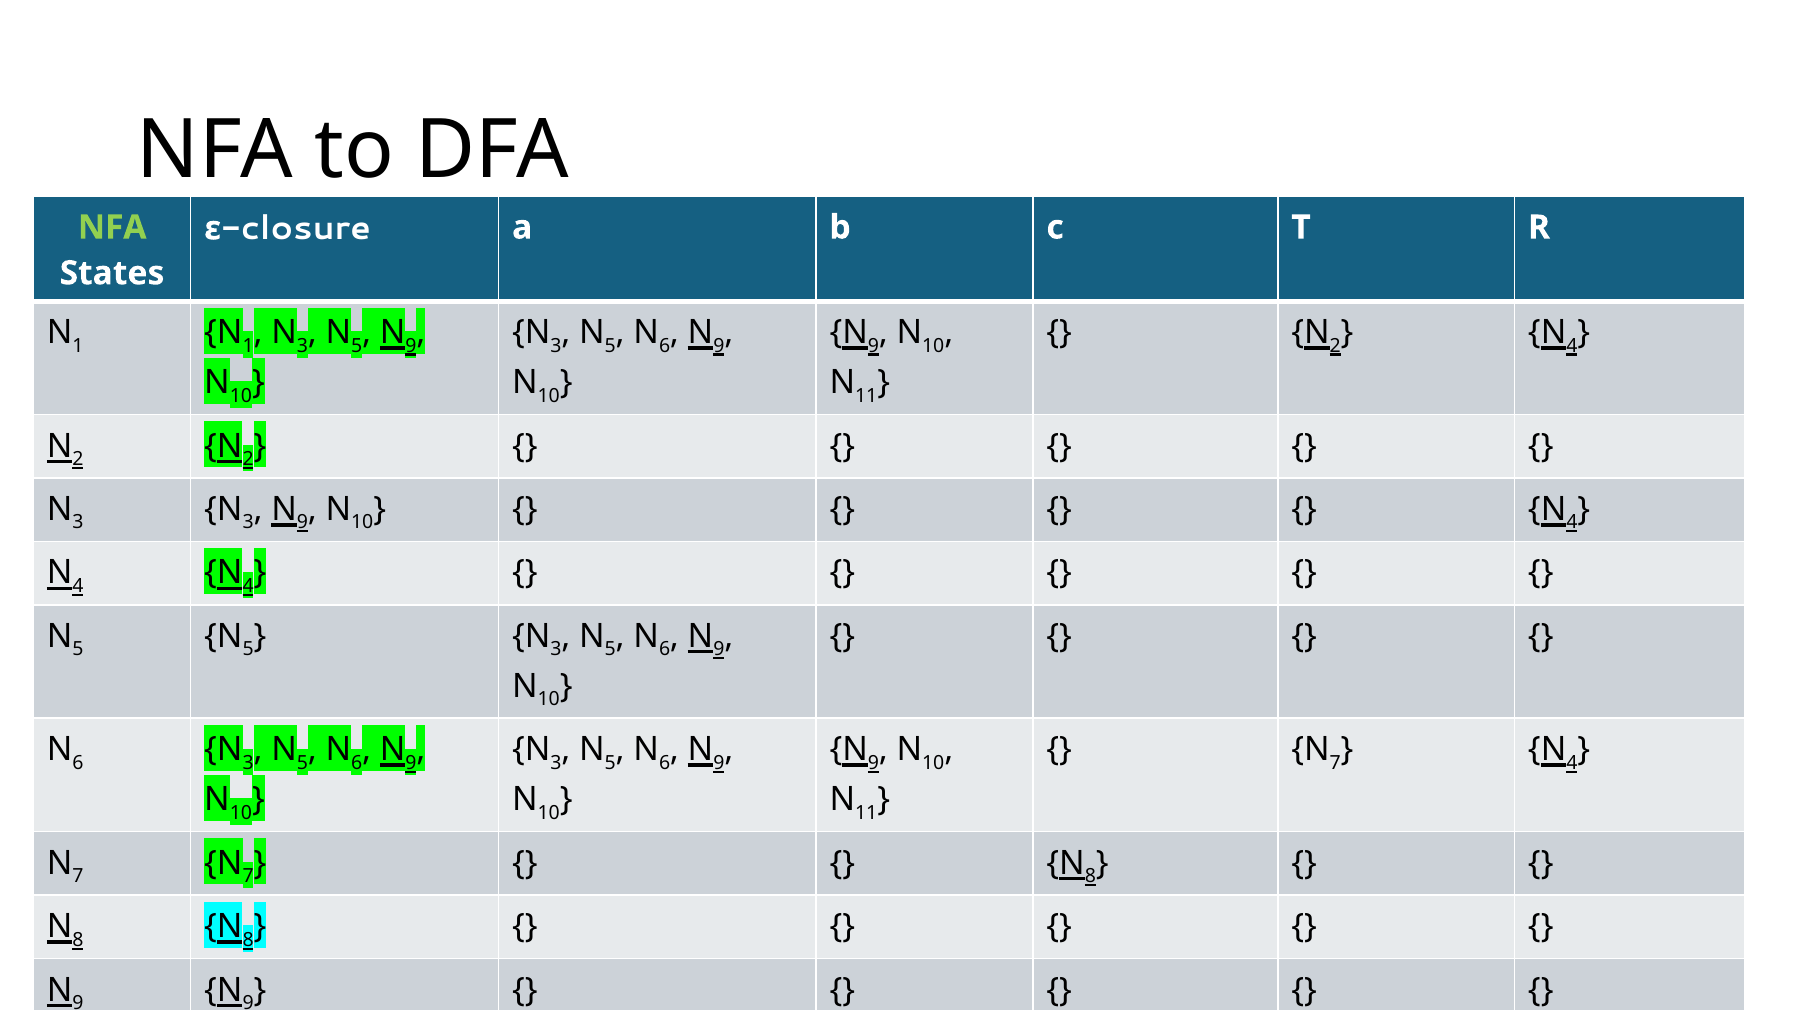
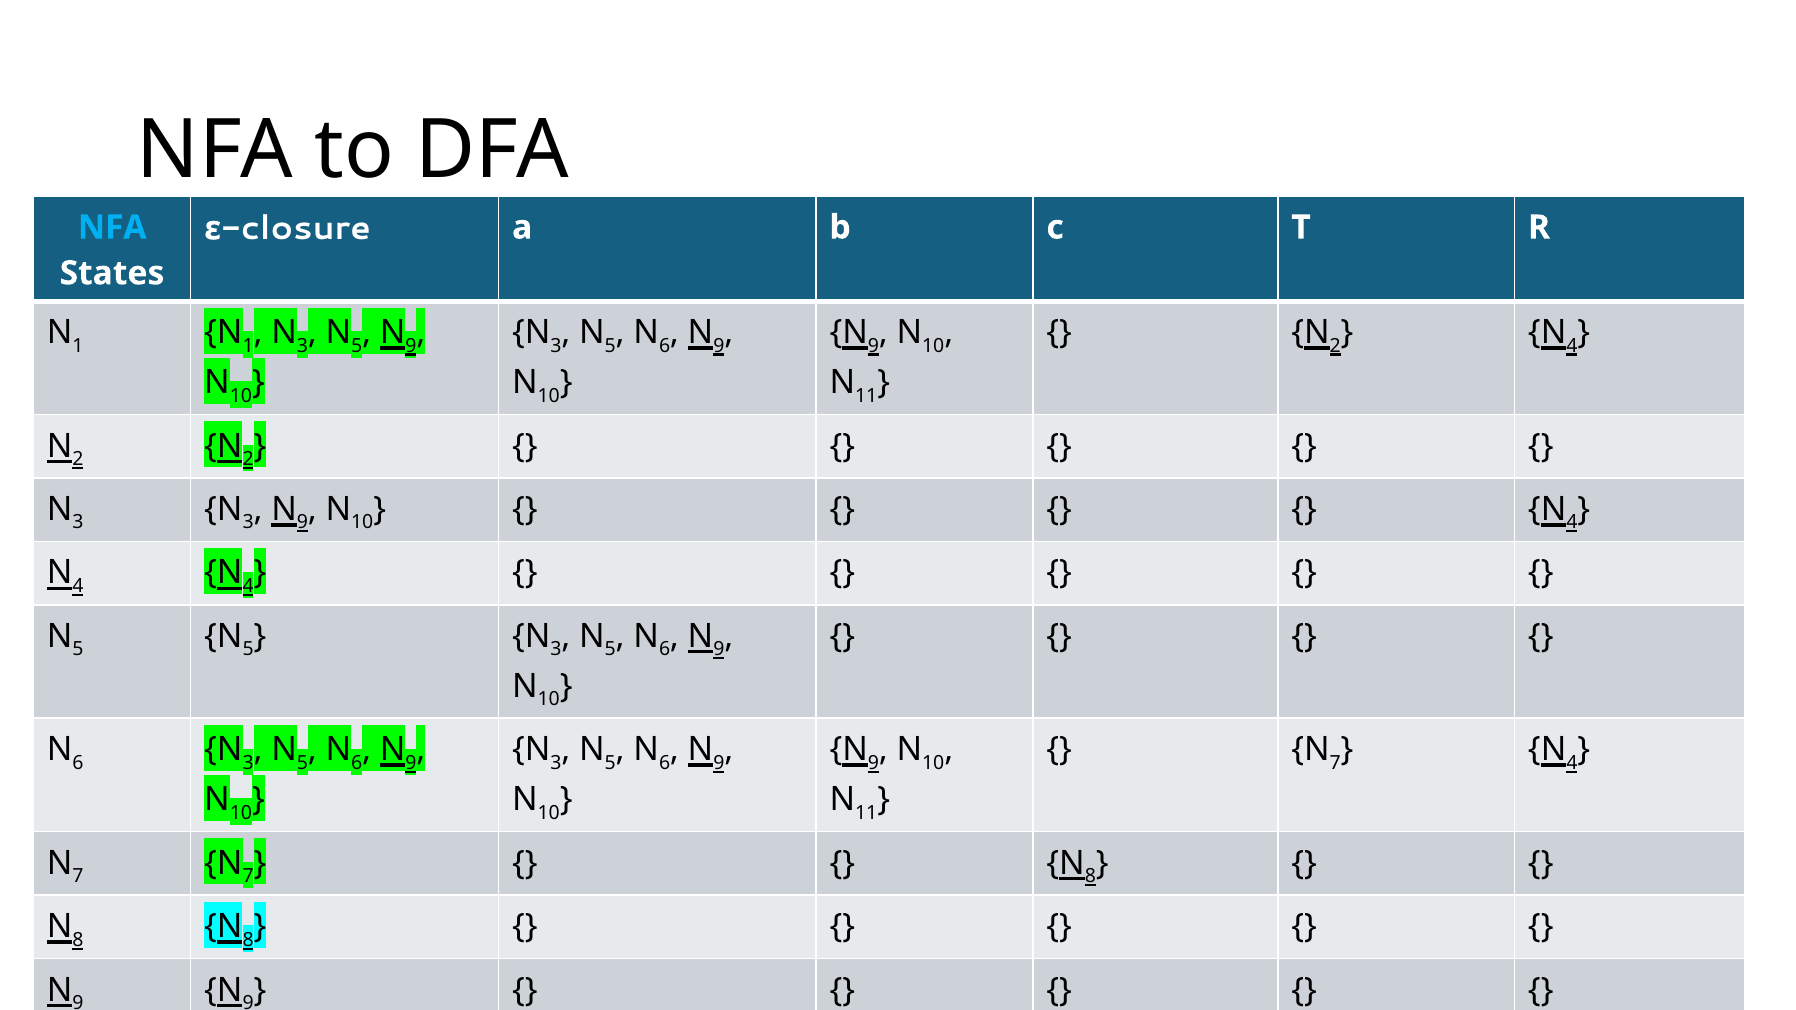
NFA at (112, 227) colour: light green -> light blue
